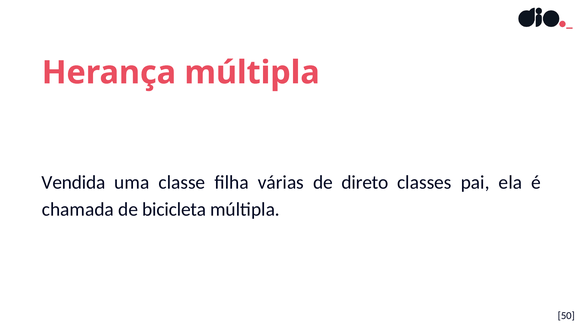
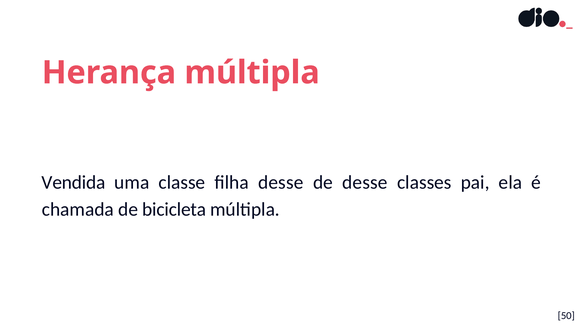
filha várias: várias -> desse
de direto: direto -> desse
